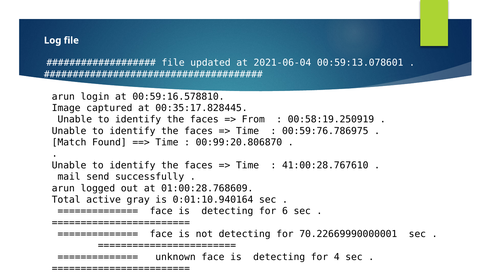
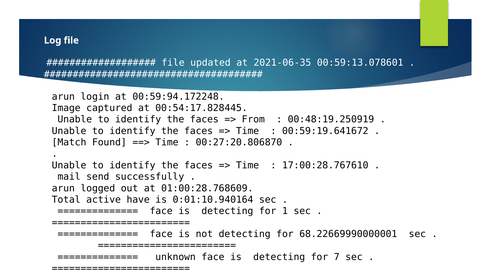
2021-06-04: 2021-06-04 -> 2021-06-35
00:59:16.578810: 00:59:16.578810 -> 00:59:94.172248
00:35:17.828445: 00:35:17.828445 -> 00:54:17.828445
00:58:19.250919: 00:58:19.250919 -> 00:48:19.250919
00:59:76.786975: 00:59:76.786975 -> 00:59:19.641672
00:99:20.806870: 00:99:20.806870 -> 00:27:20.806870
41:00:28.767610: 41:00:28.767610 -> 17:00:28.767610
gray: gray -> have
6: 6 -> 1
70.22669990000001: 70.22669990000001 -> 68.22669990000001
4: 4 -> 7
